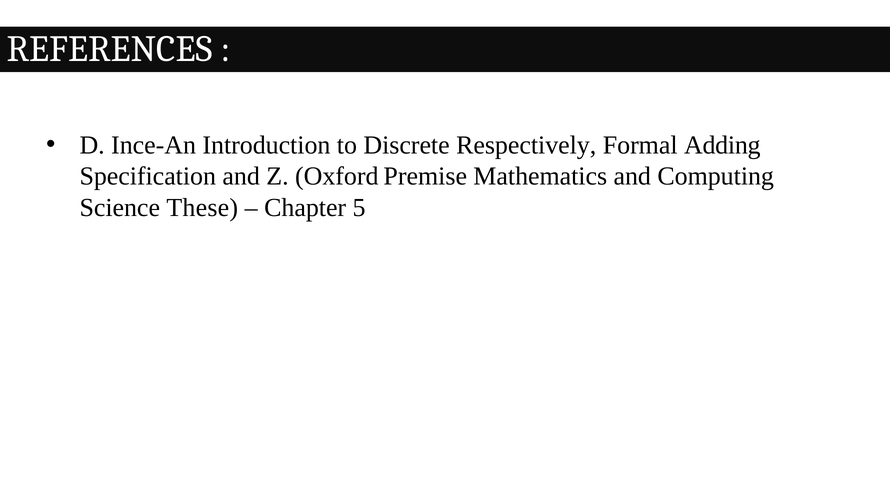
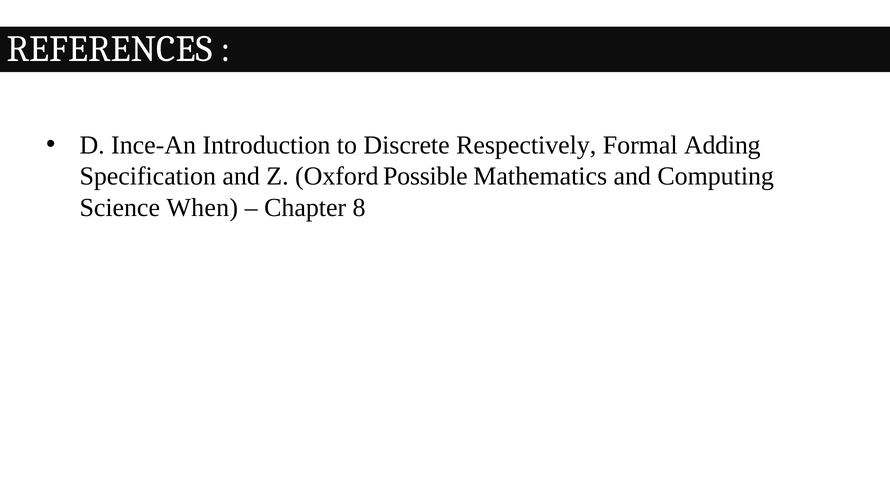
Premise: Premise -> Possible
These: These -> When
5: 5 -> 8
